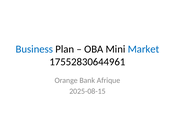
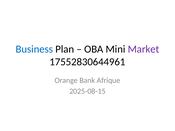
Market colour: blue -> purple
